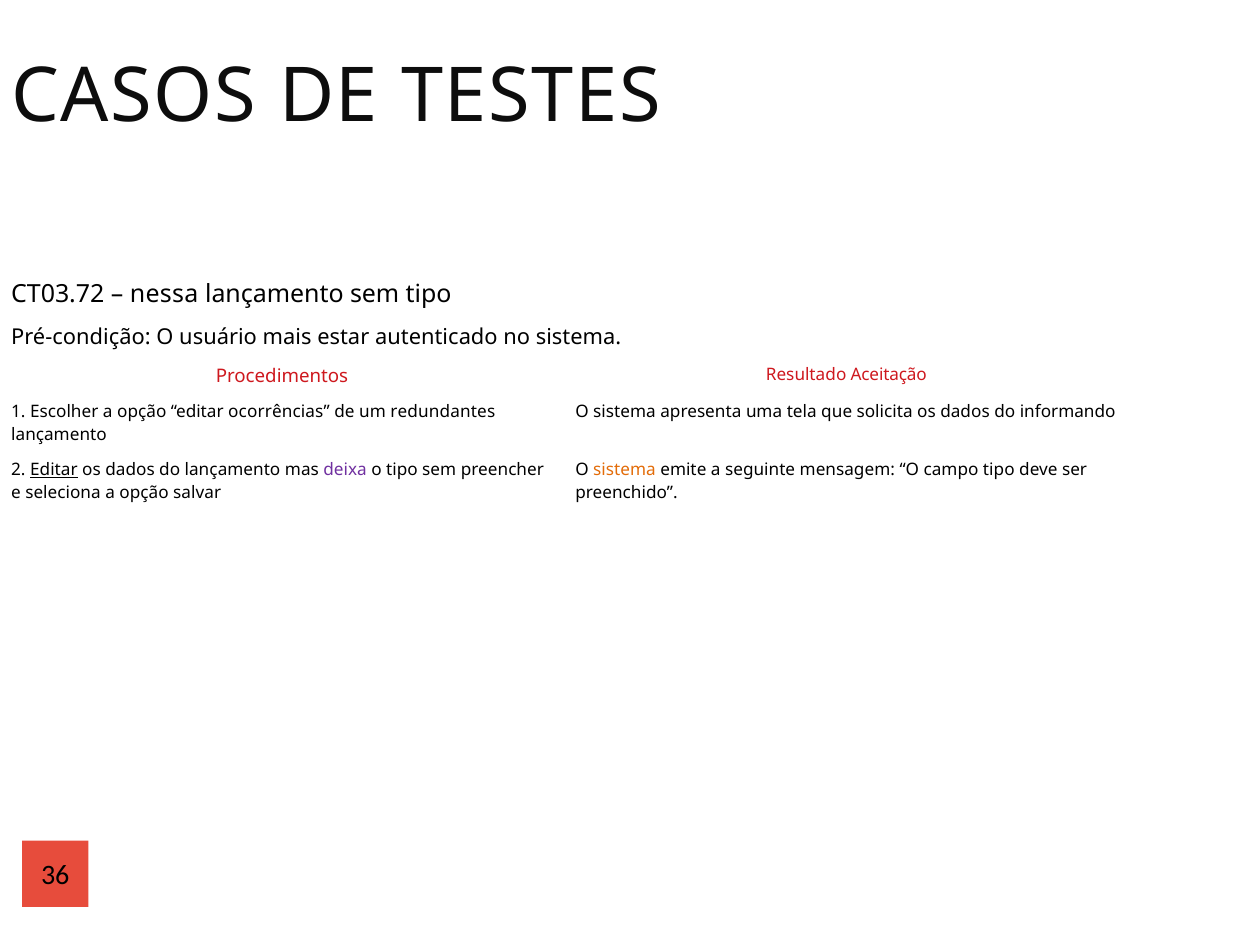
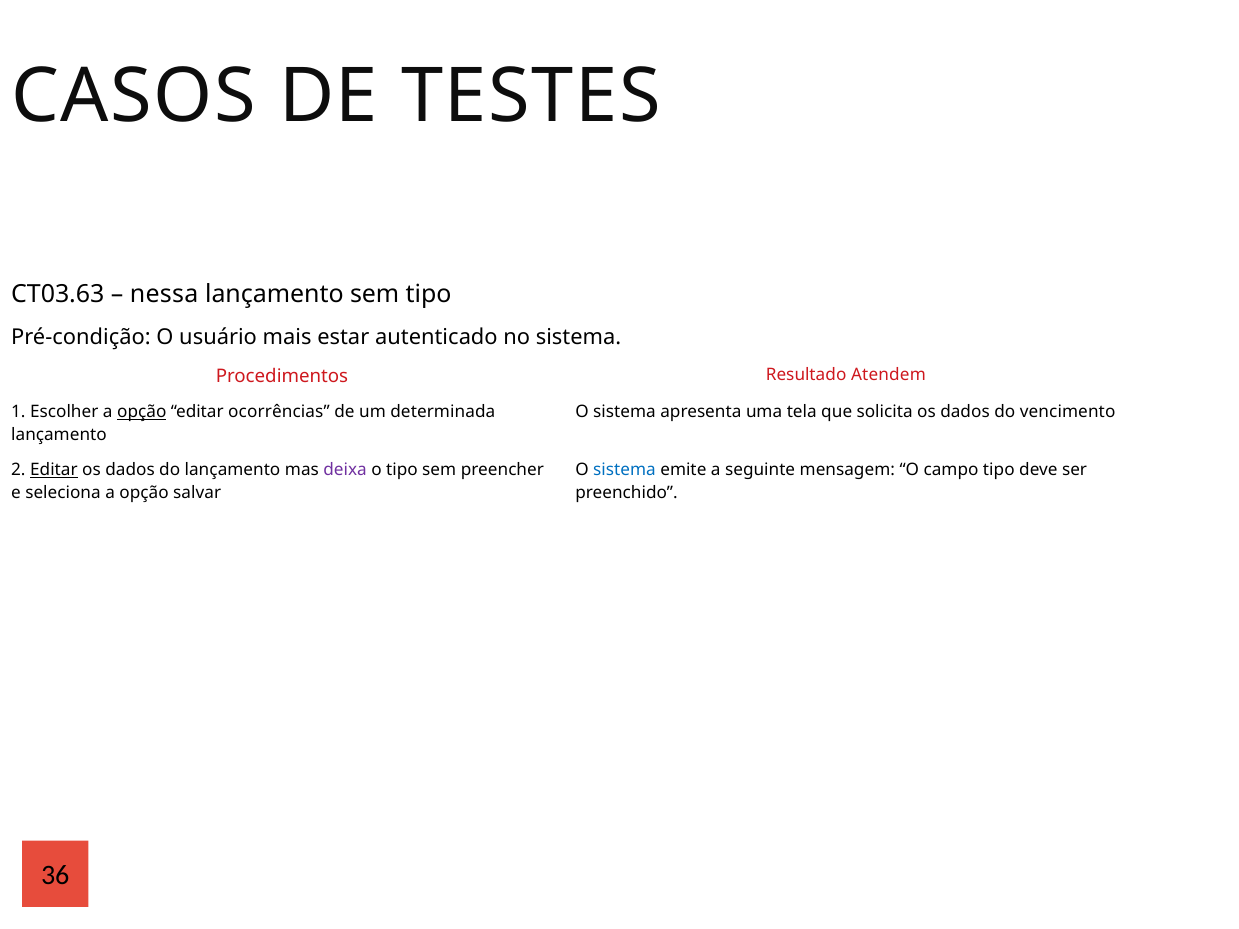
CT03.72: CT03.72 -> CT03.63
Aceitação: Aceitação -> Atendem
opção at (142, 412) underline: none -> present
redundantes: redundantes -> determinada
informando: informando -> vencimento
sistema at (624, 470) colour: orange -> blue
